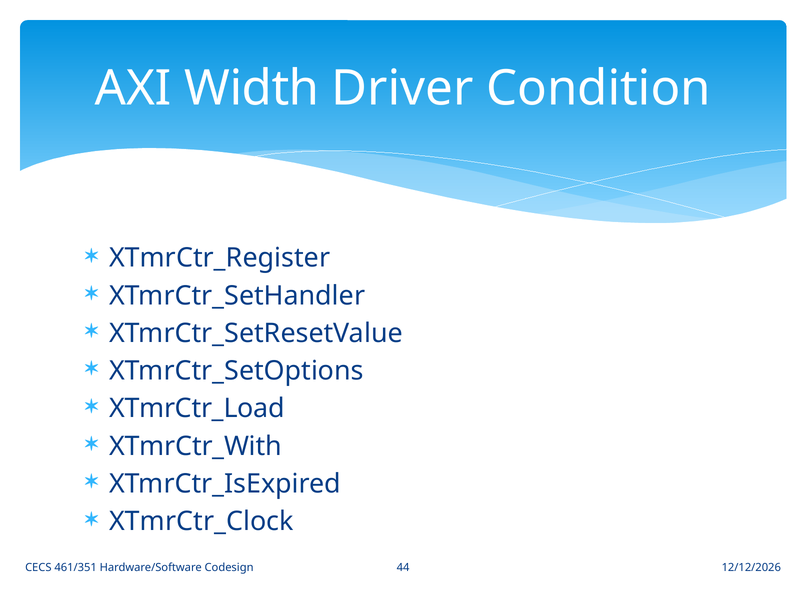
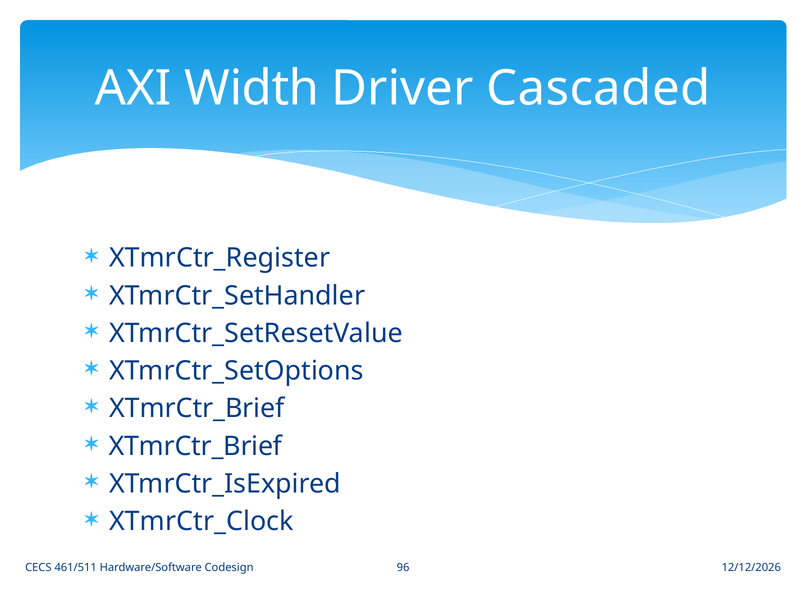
Condition: Condition -> Cascaded
XTmrCtr_Load at (197, 408): XTmrCtr_Load -> XTmrCtr_Brief
XTmrCtr_With at (195, 446): XTmrCtr_With -> XTmrCtr_Brief
461/351: 461/351 -> 461/511
44: 44 -> 96
